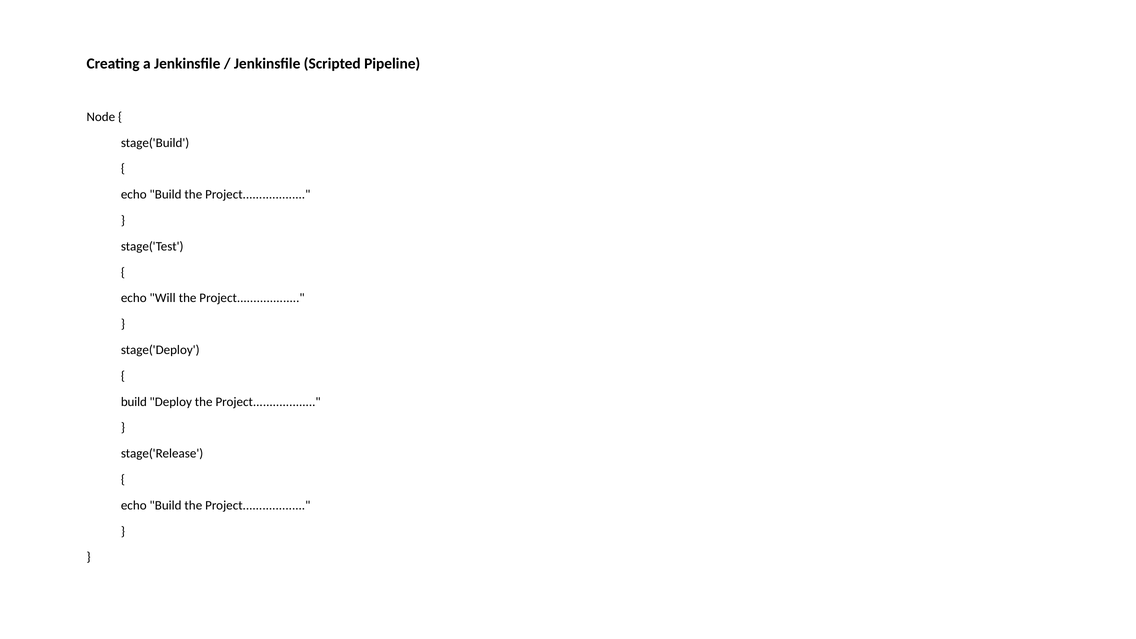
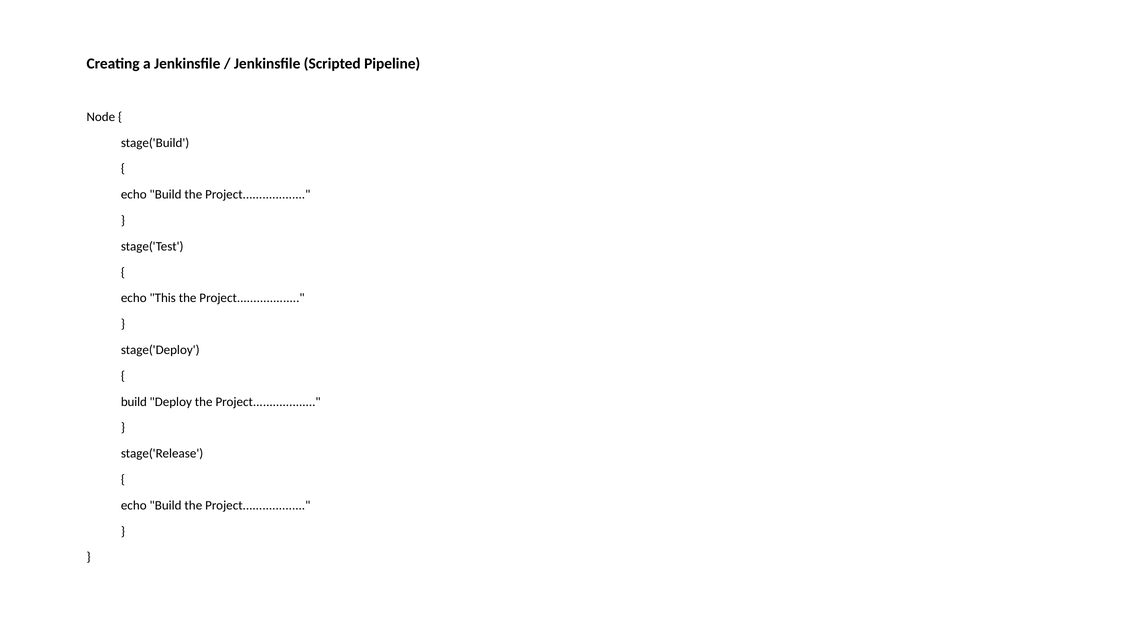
Will: Will -> This
